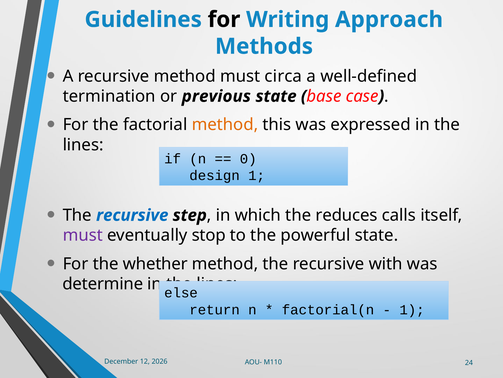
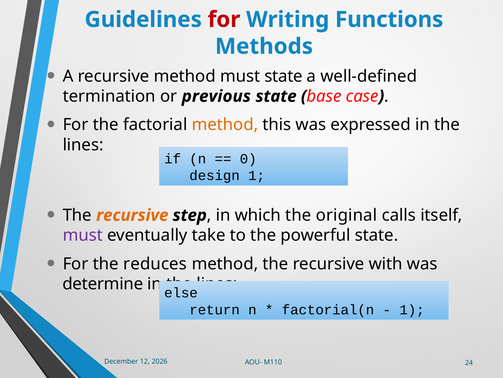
for at (224, 20) colour: black -> red
Approach: Approach -> Functions
must circa: circa -> state
recursive at (132, 215) colour: blue -> orange
reduces: reduces -> original
stop: stop -> take
whether: whether -> reduces
